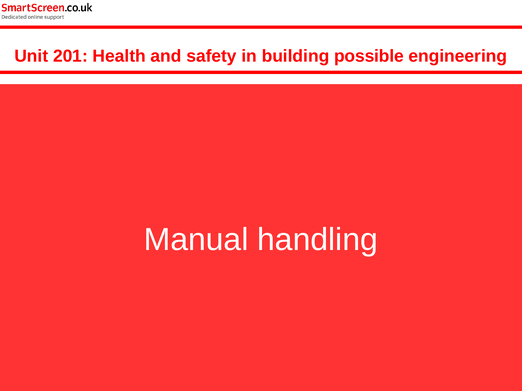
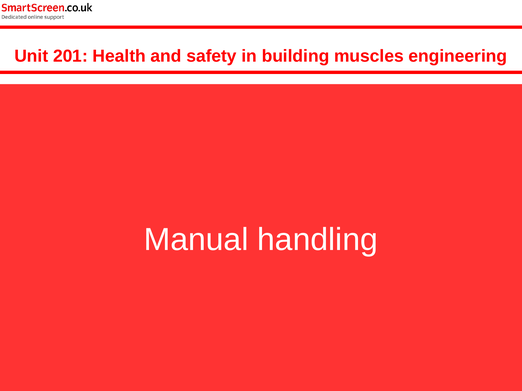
possible: possible -> muscles
